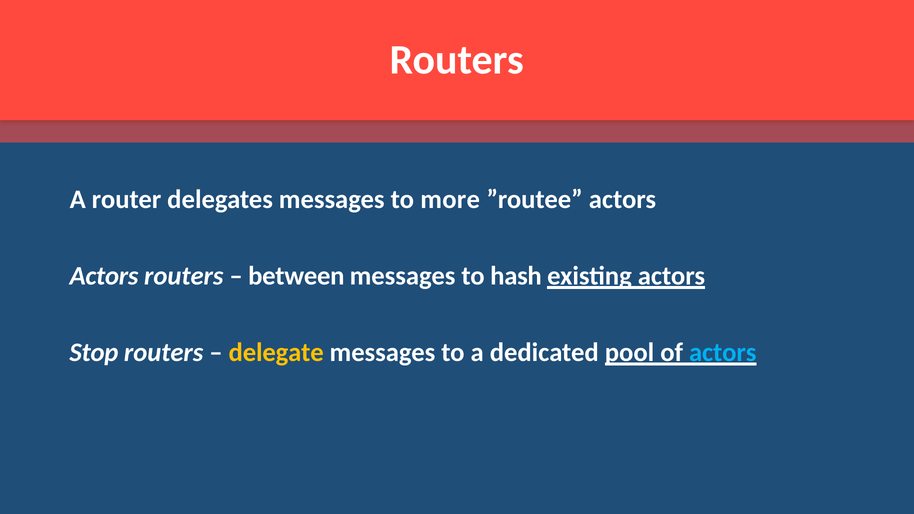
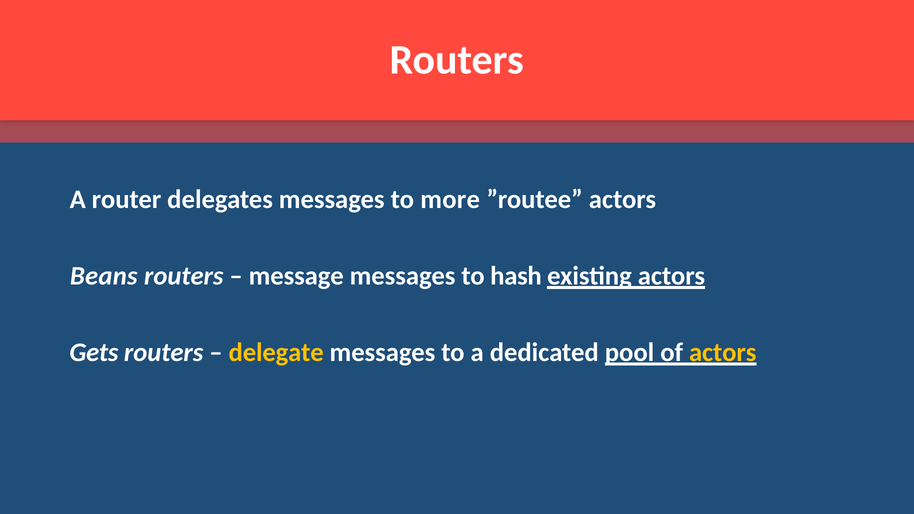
Actors at (104, 276): Actors -> Beans
between: between -> message
Stop: Stop -> Gets
actors at (723, 353) colour: light blue -> yellow
